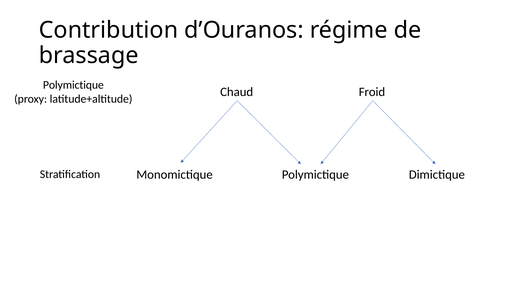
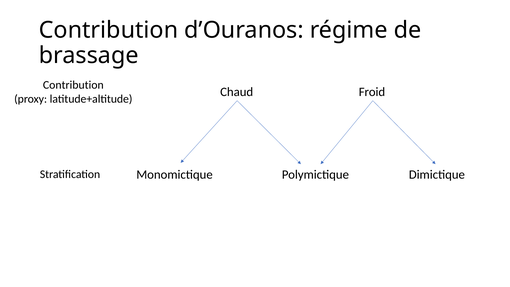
Polymictique at (73, 85): Polymictique -> Contribution
